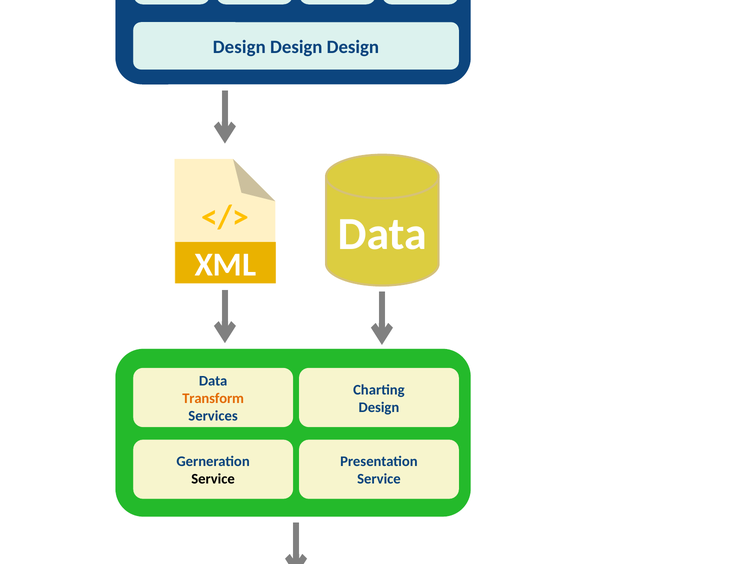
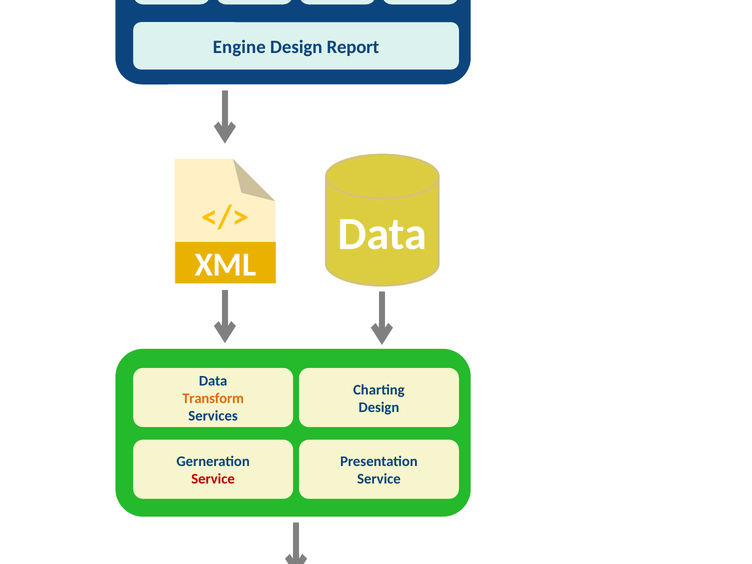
Design at (239, 47): Design -> Engine
Design at (353, 47): Design -> Report
Service at (213, 479) colour: black -> red
